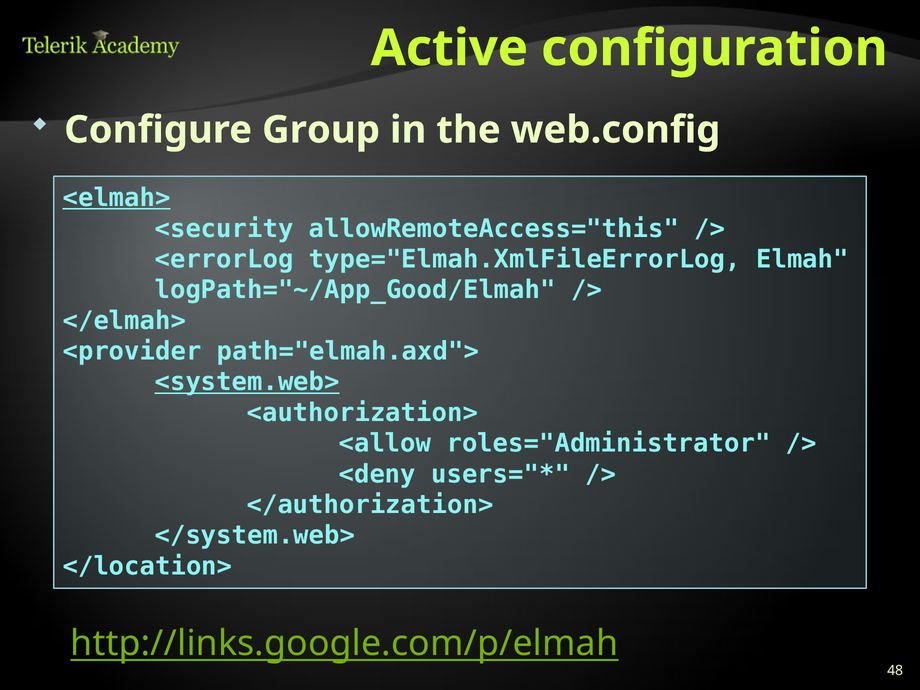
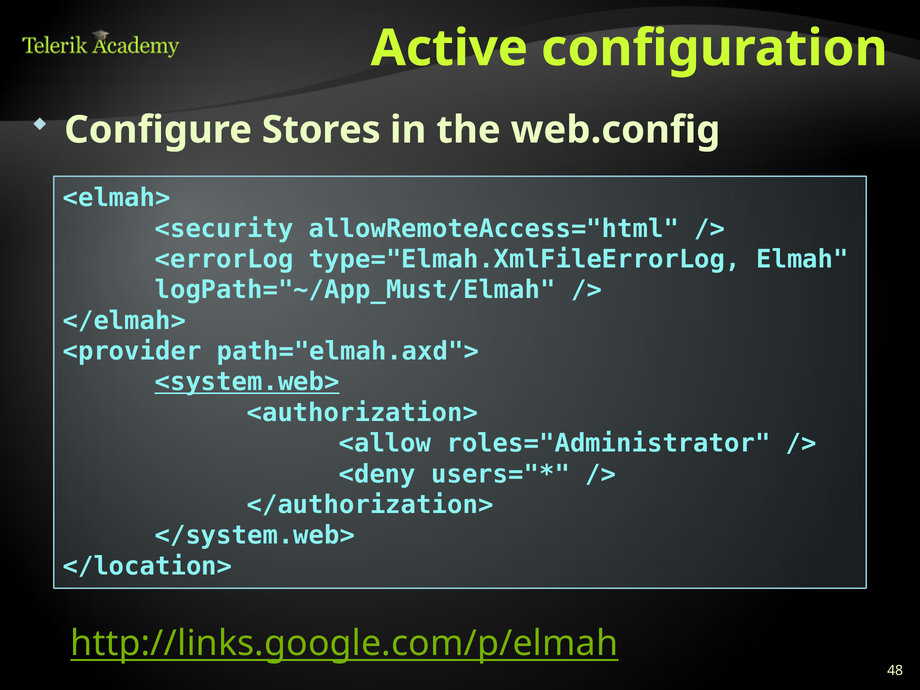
Group: Group -> Stores
<elmah> underline: present -> none
allowRemoteAccess="this: allowRemoteAccess="this -> allowRemoteAccess="html
logPath="~/App_Good/Elmah: logPath="~/App_Good/Elmah -> logPath="~/App_Must/Elmah
